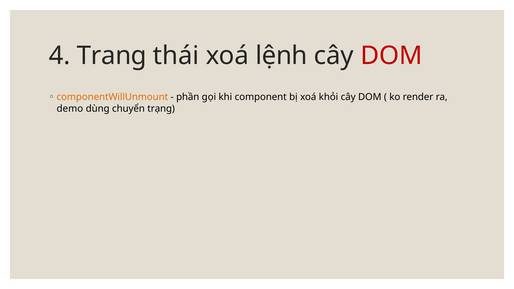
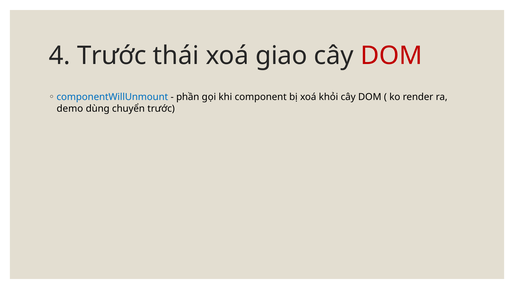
4 Trang: Trang -> Trước
lệnh: lệnh -> giao
componentWillUnmount colour: orange -> blue
chuyển trạng: trạng -> trước
